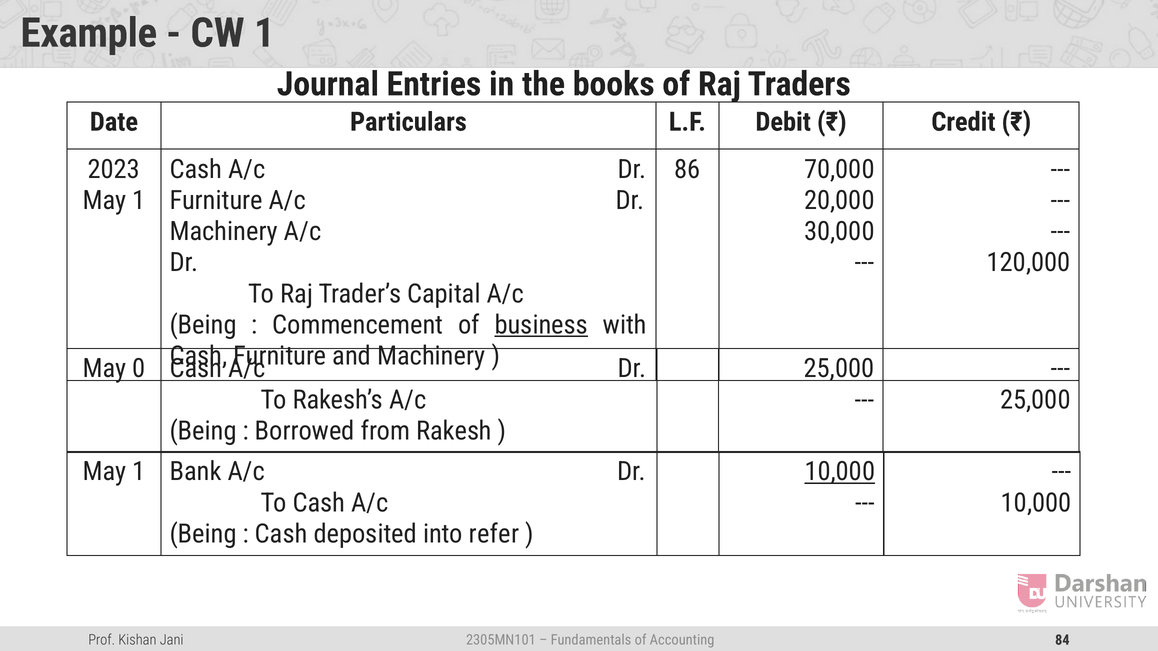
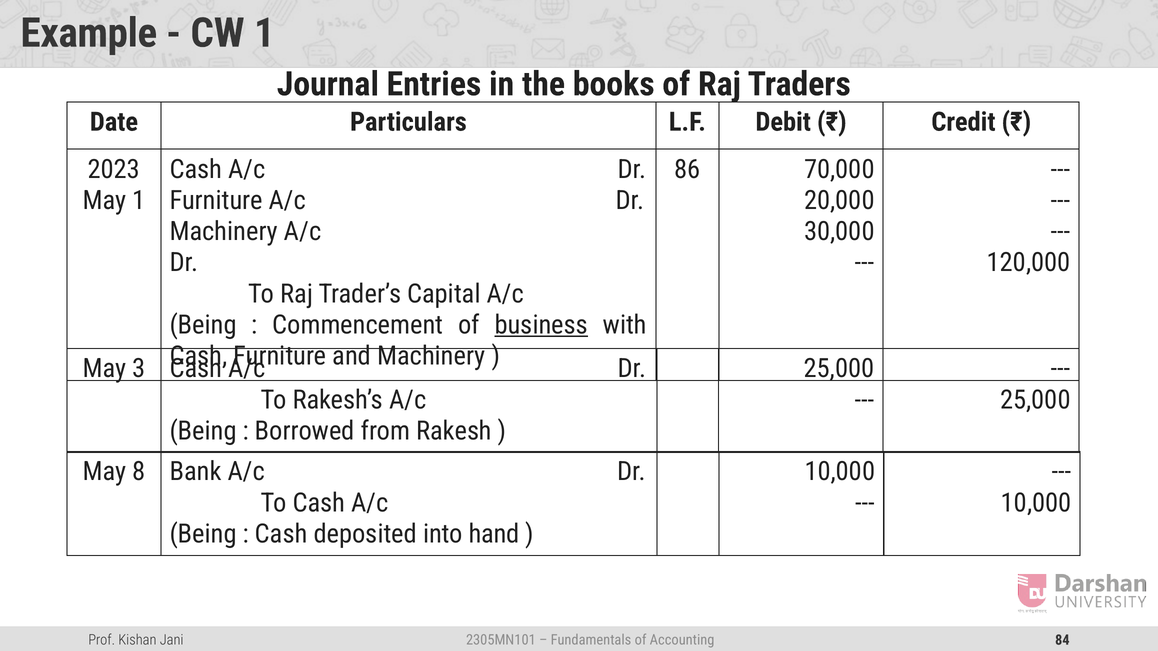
0: 0 -> 3
1 at (139, 472): 1 -> 8
10,000 at (840, 472) underline: present -> none
refer: refer -> hand
